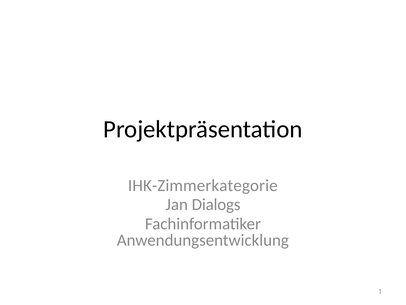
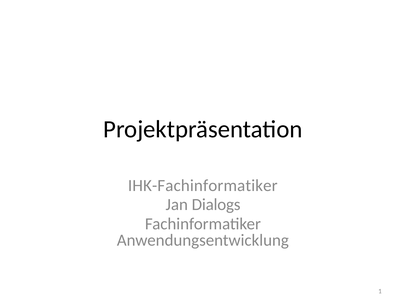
IHK-Zimmerkategorie: IHK-Zimmerkategorie -> IHK-Fachinformatiker
